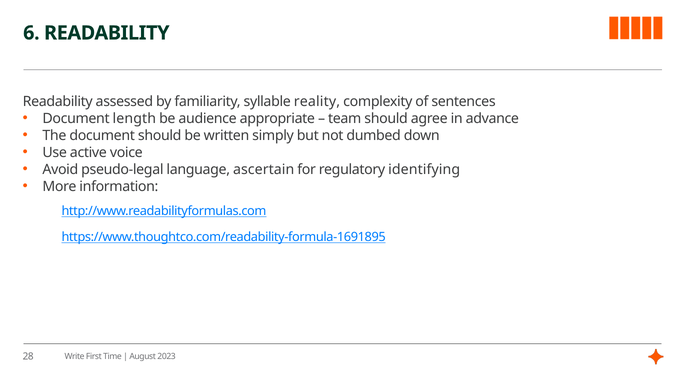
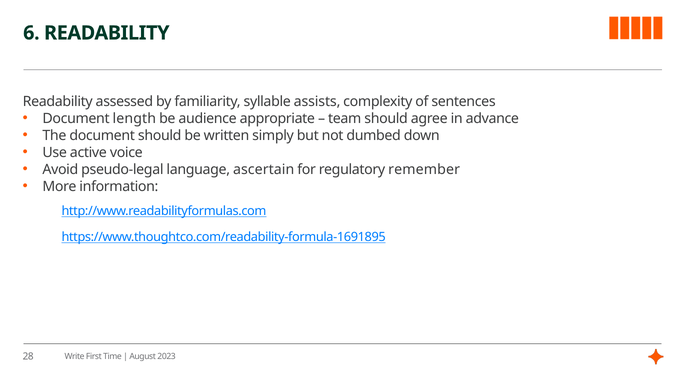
reality: reality -> assists
identifying: identifying -> remember
